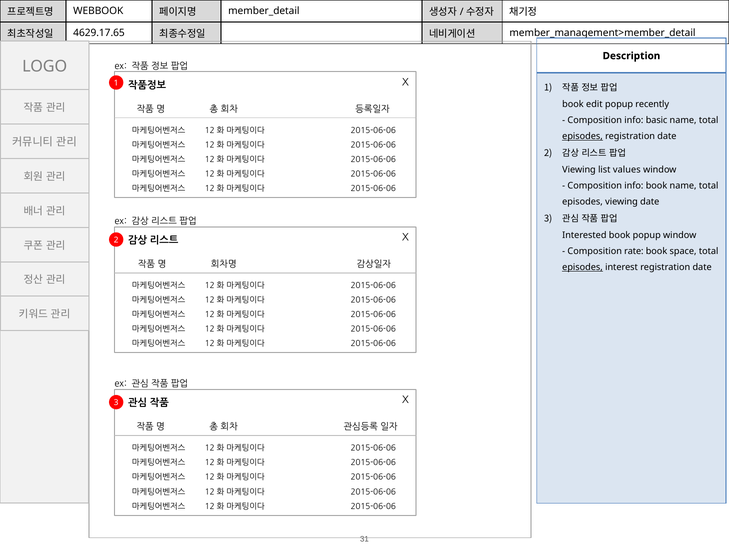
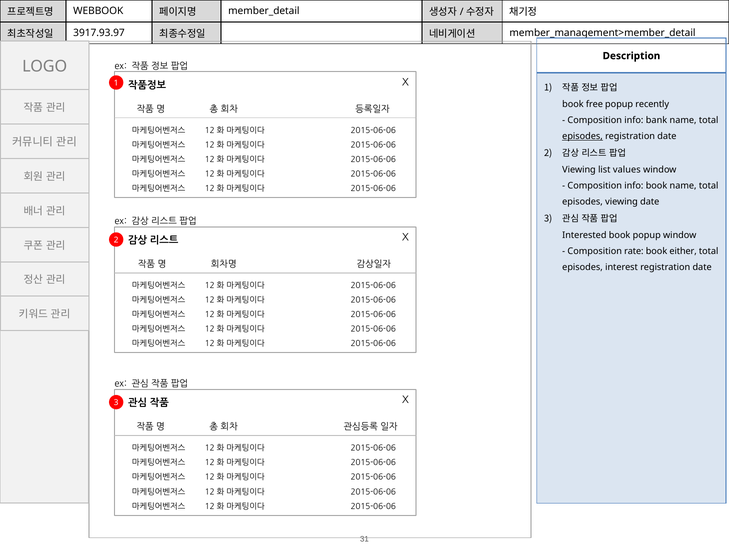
4629.17.65: 4629.17.65 -> 3917.93.97
edit: edit -> free
basic: basic -> bank
space: space -> either
episodes at (583, 267) underline: present -> none
